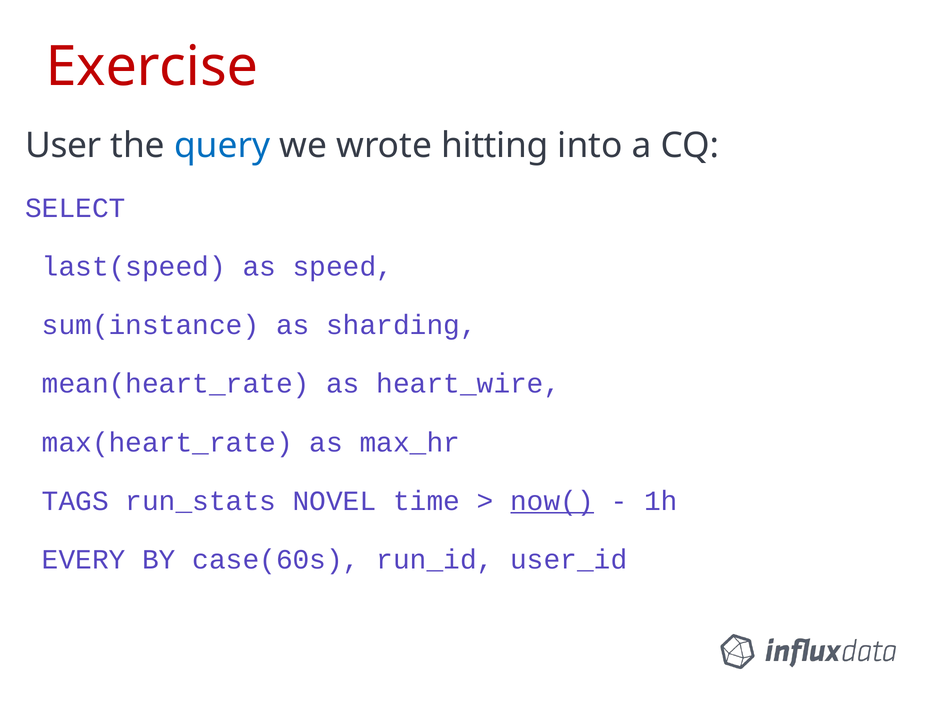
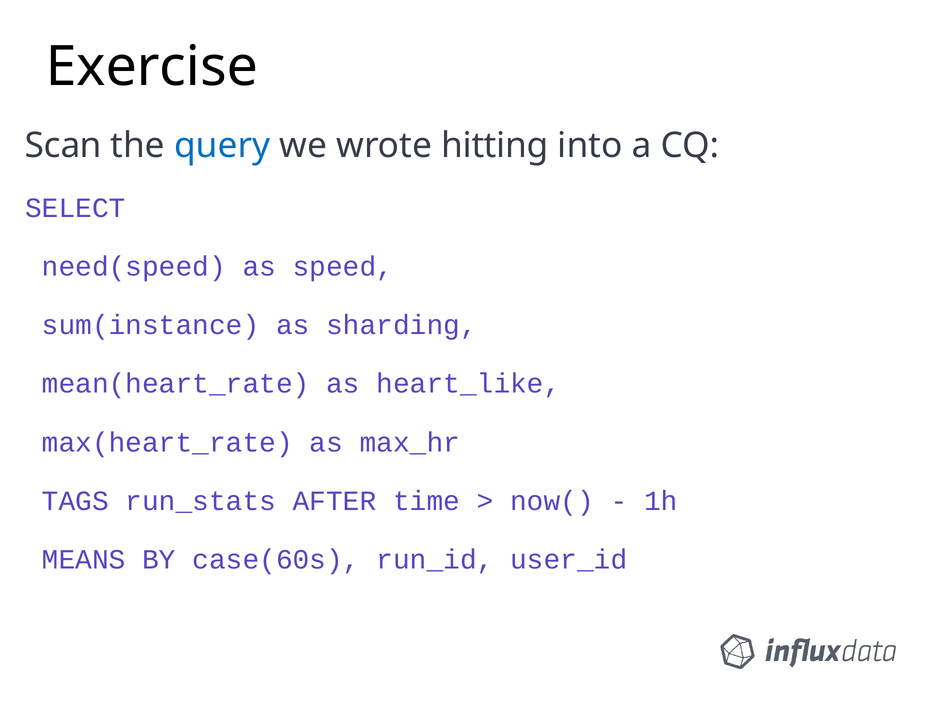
Exercise colour: red -> black
User: User -> Scan
last(speed: last(speed -> need(speed
heart_wire: heart_wire -> heart_like
NOVEL: NOVEL -> AFTER
now( underline: present -> none
EVERY: EVERY -> MEANS
